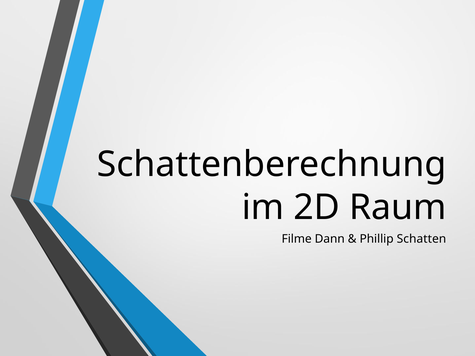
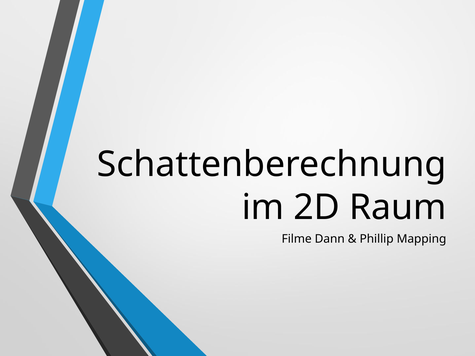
Schatten: Schatten -> Mapping
